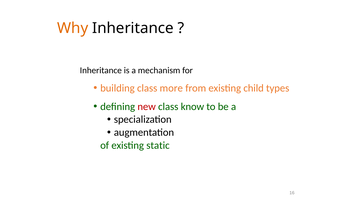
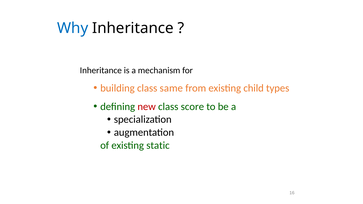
Why colour: orange -> blue
more: more -> same
know: know -> score
